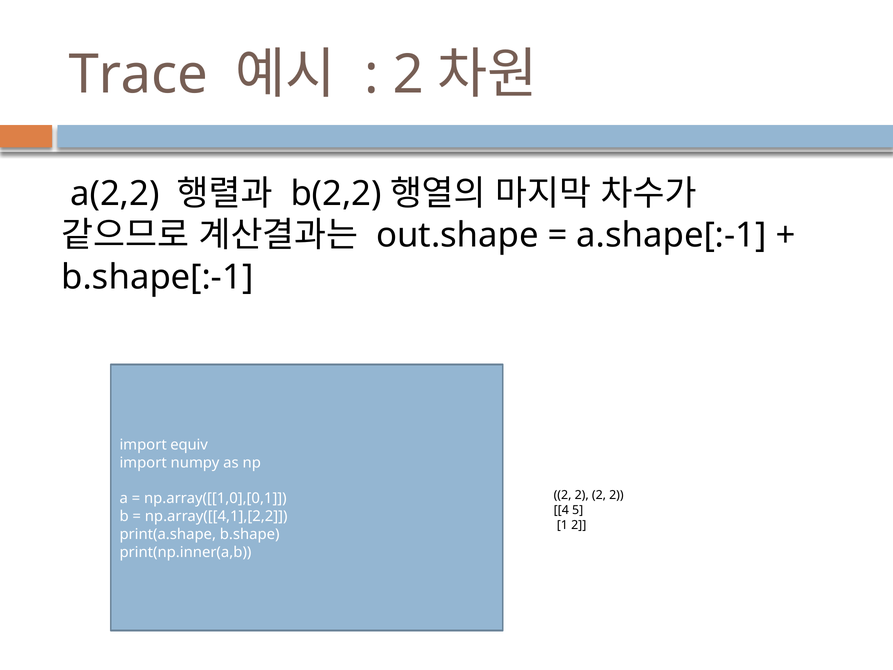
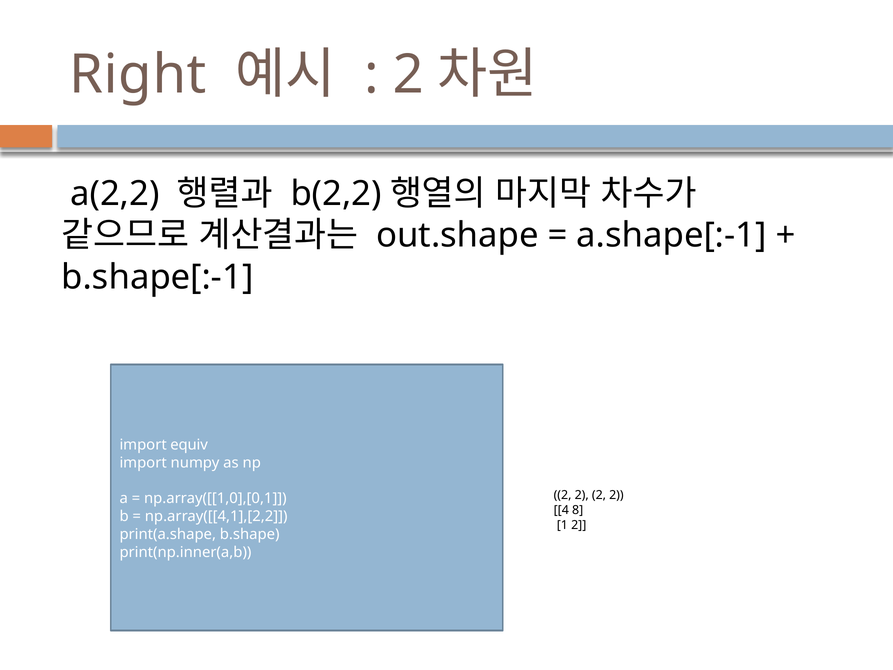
Trace: Trace -> Right
5: 5 -> 8
